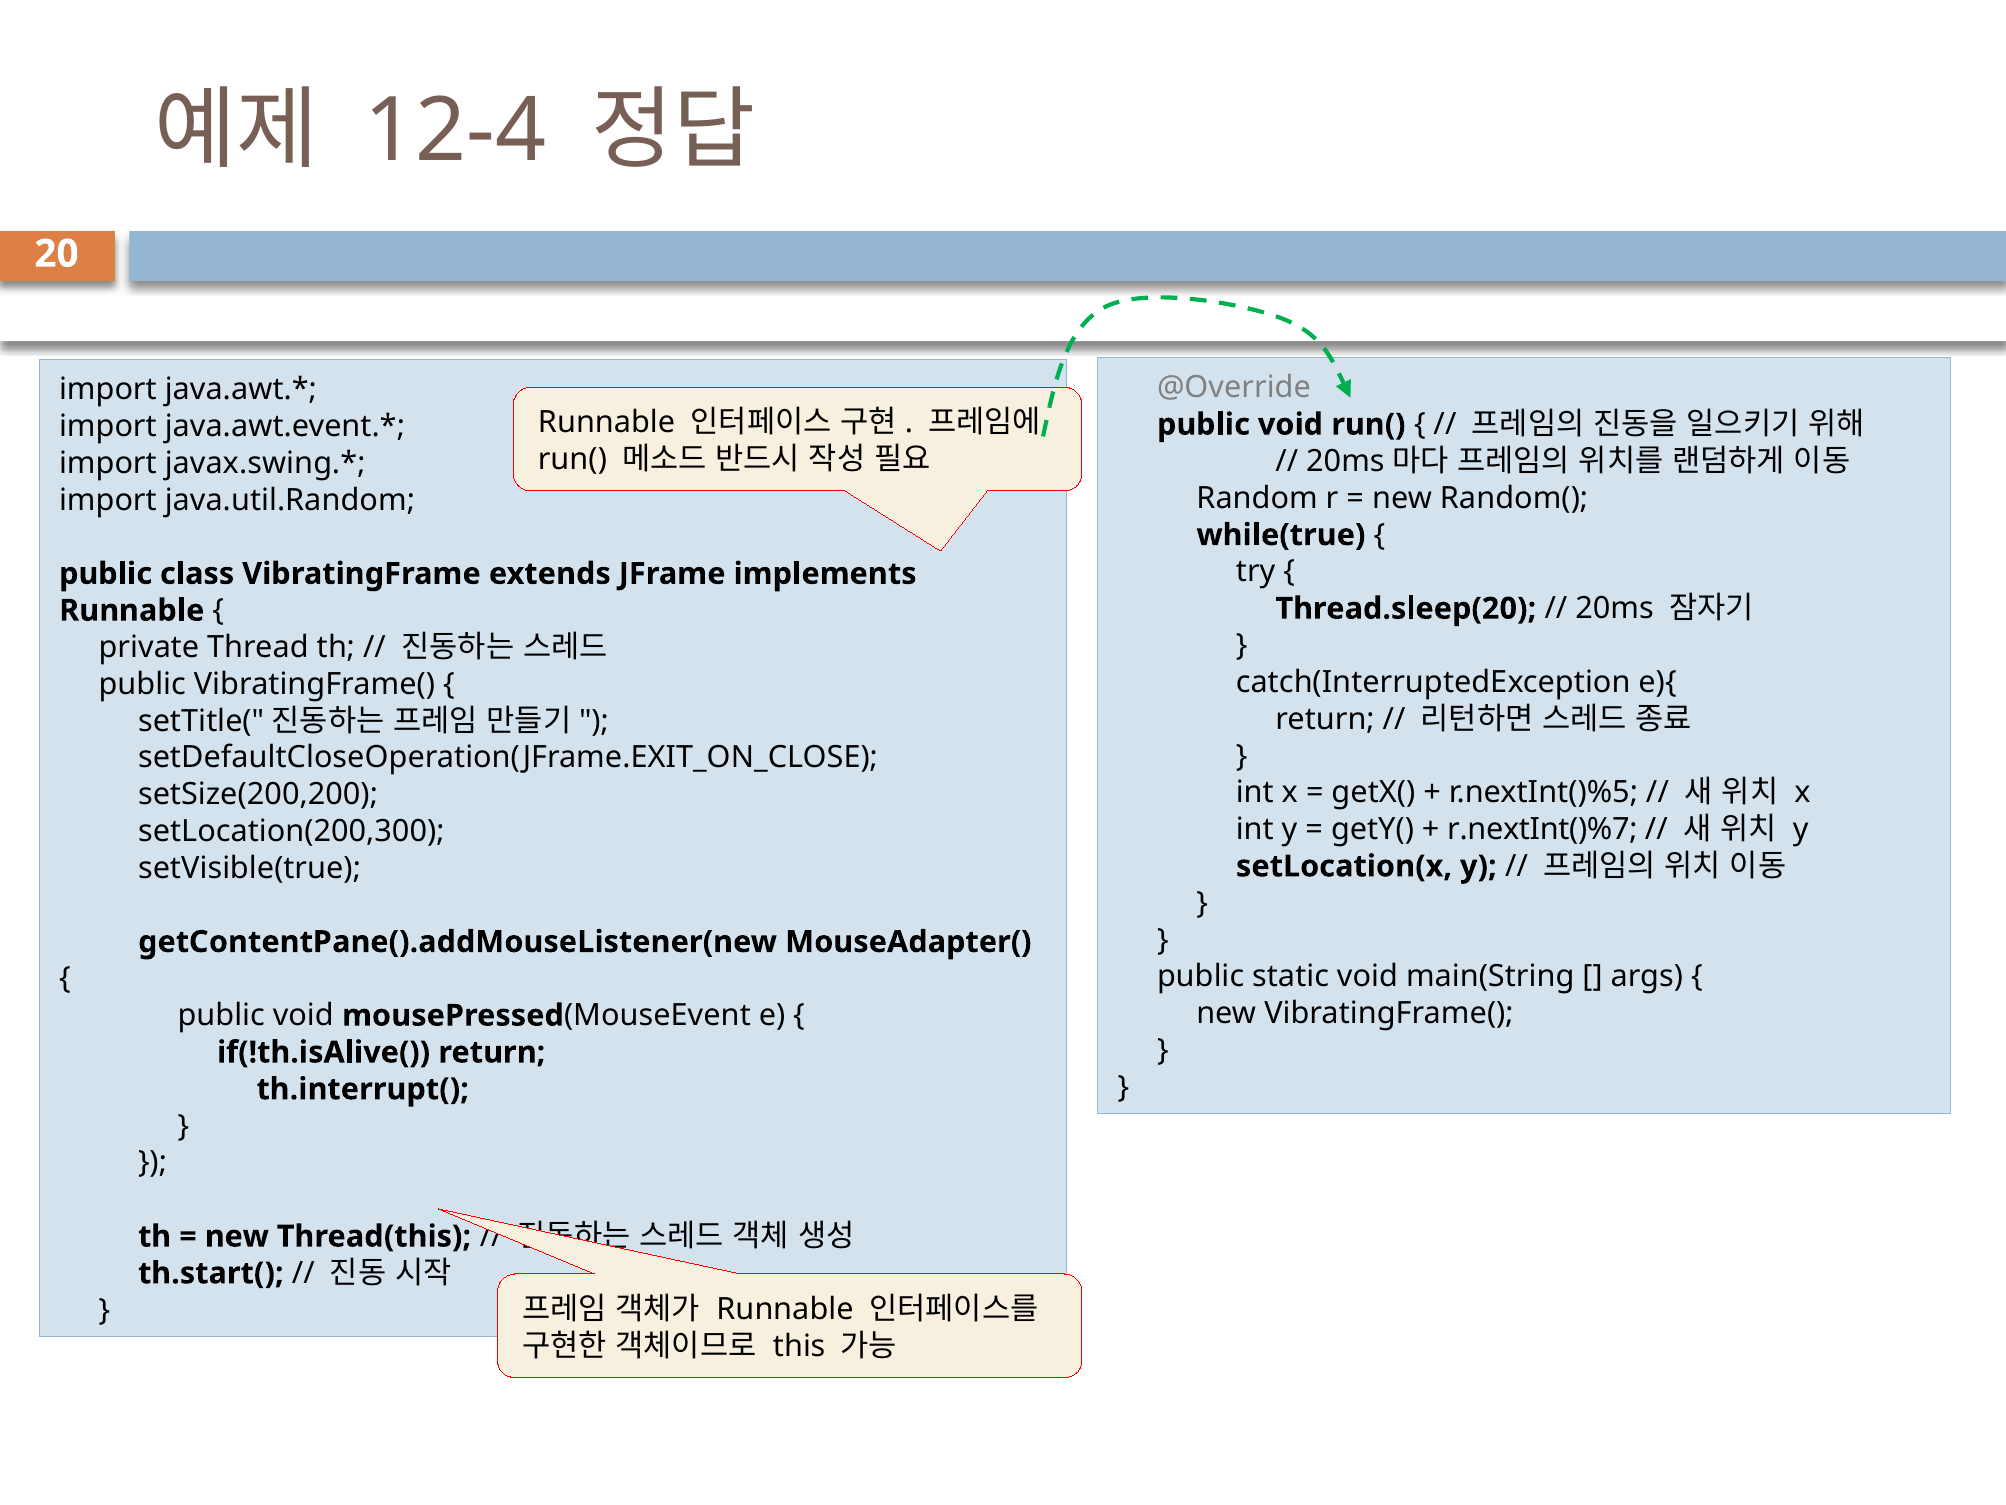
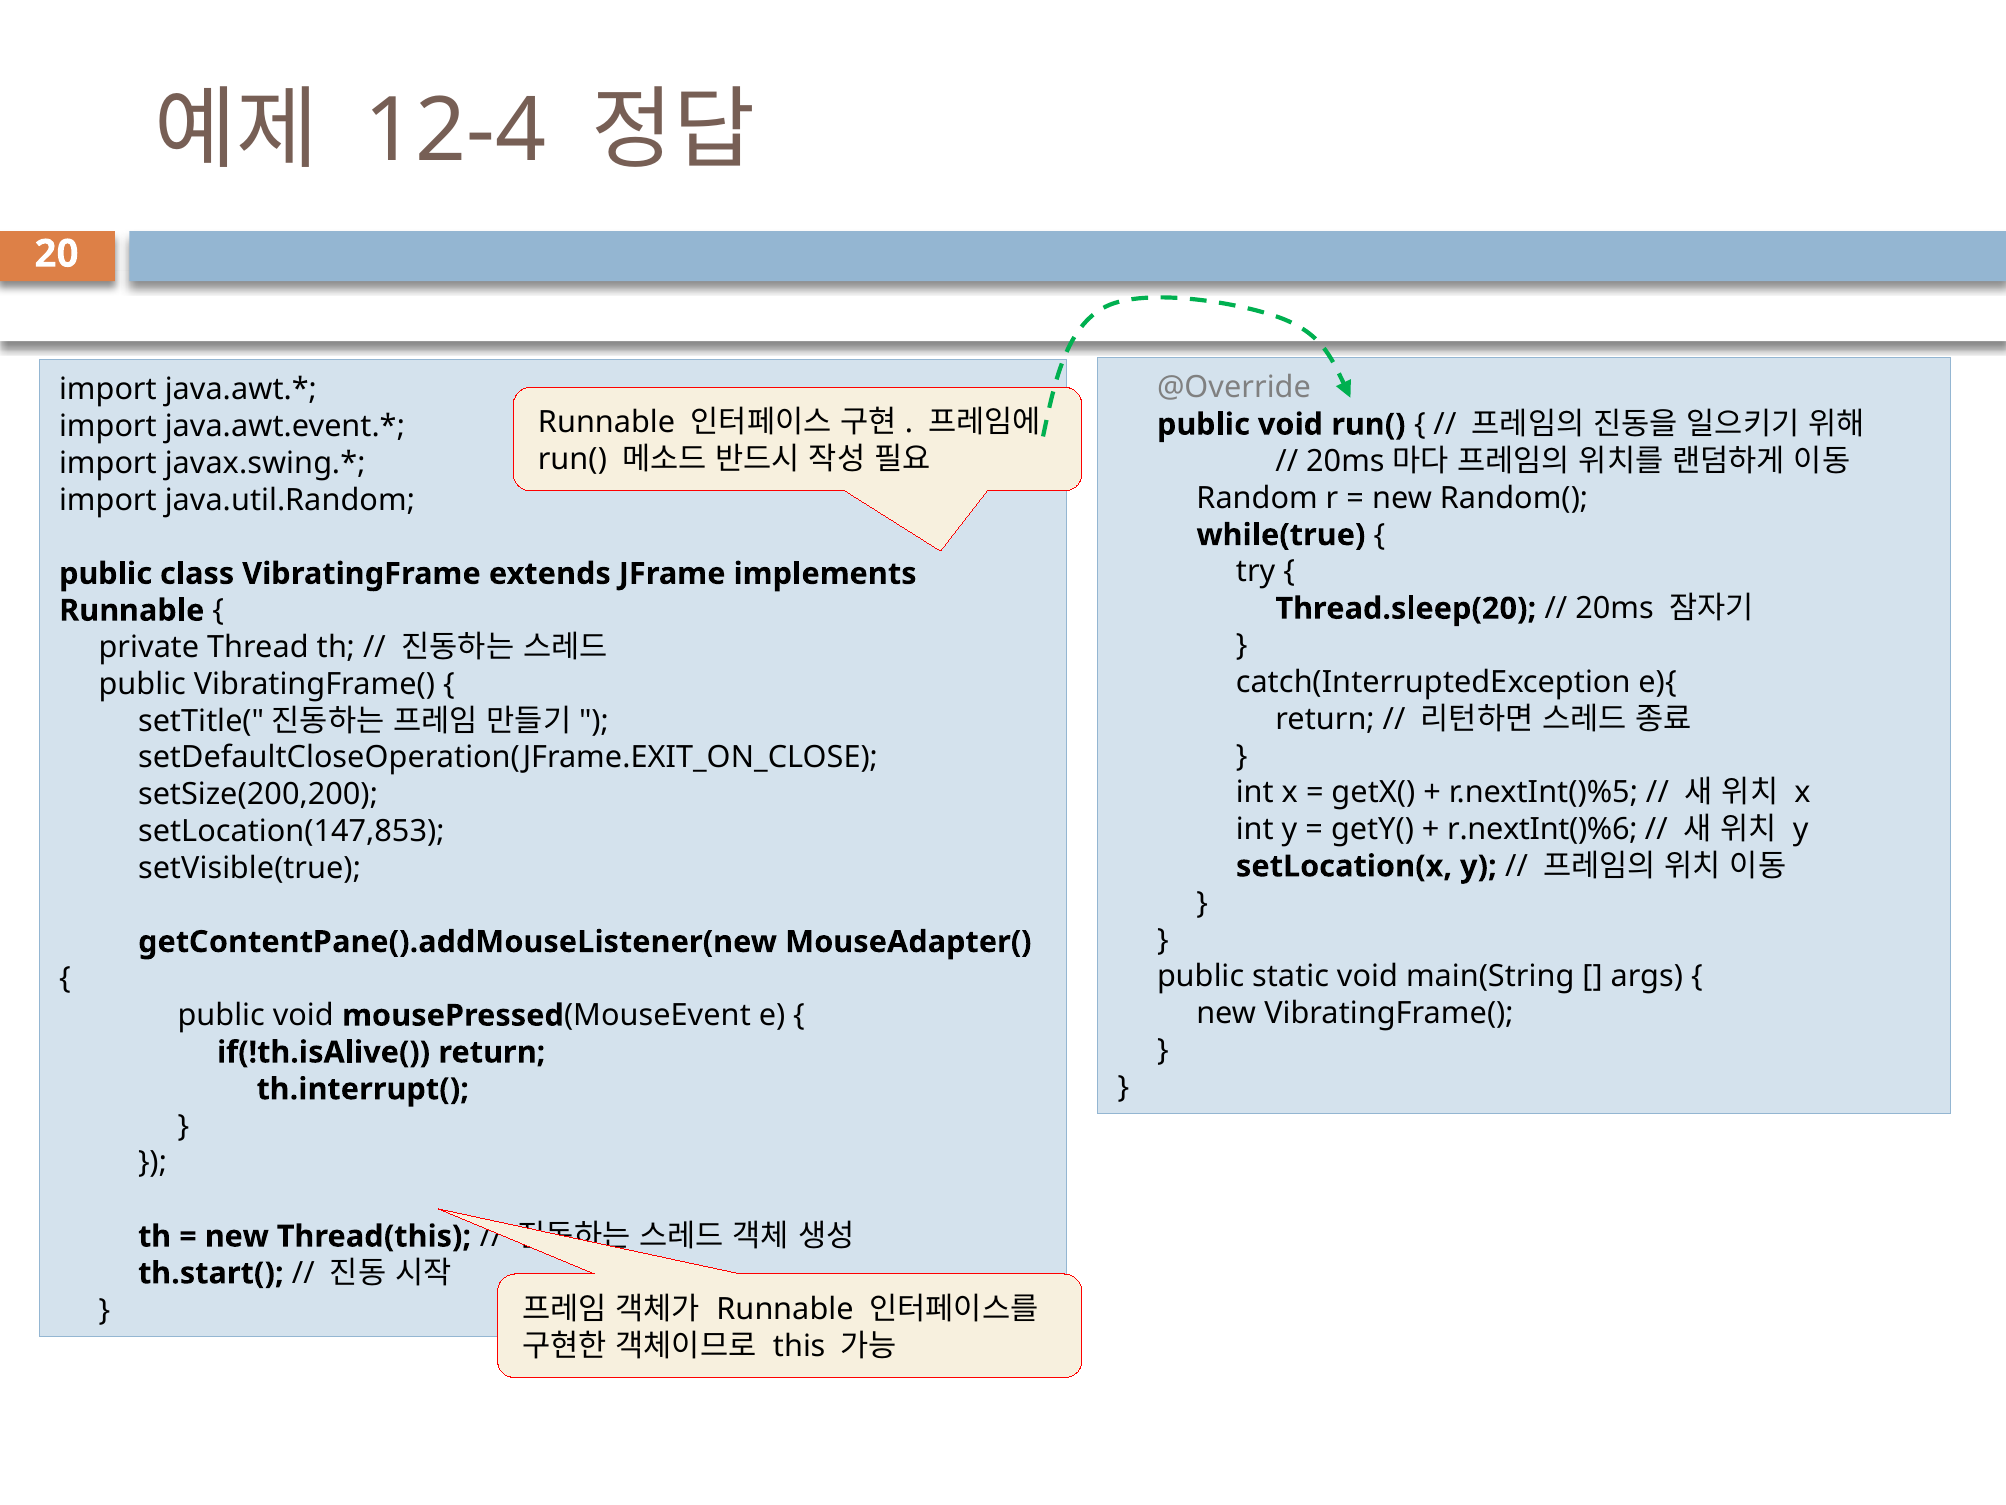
r.nextInt()%7: r.nextInt()%7 -> r.nextInt()%6
setLocation(200,300: setLocation(200,300 -> setLocation(147,853
